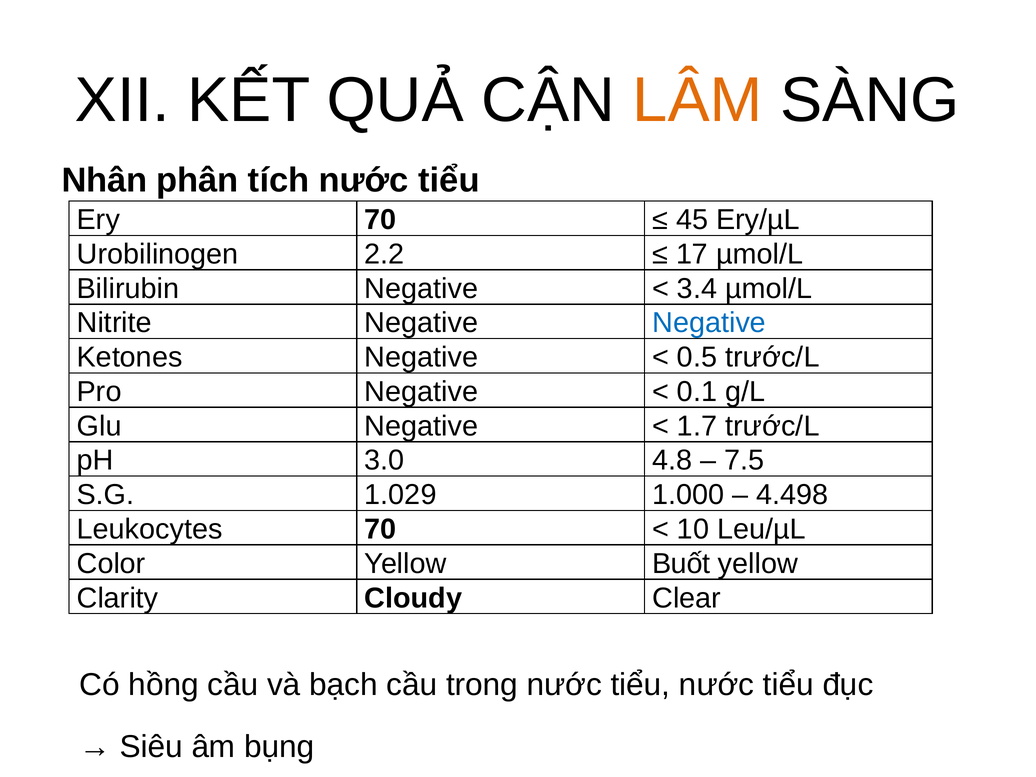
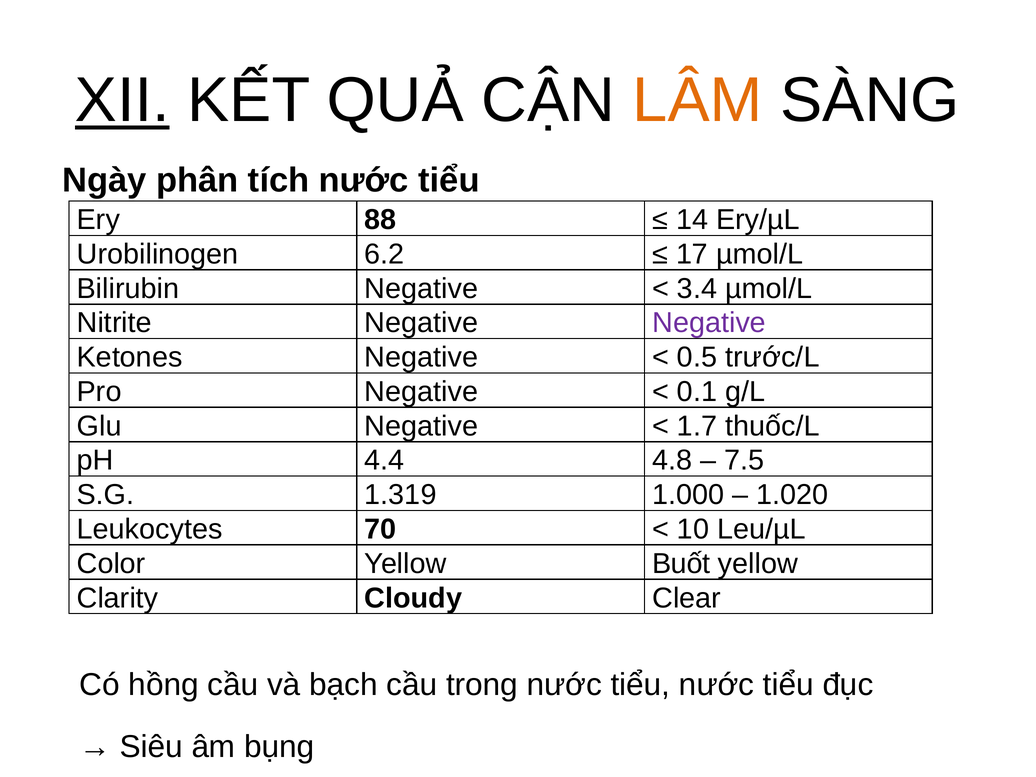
XII underline: none -> present
Nhân: Nhân -> Ngày
Ery 70: 70 -> 88
45: 45 -> 14
2.2: 2.2 -> 6.2
Negative at (709, 323) colour: blue -> purple
1.7 trước/L: trước/L -> thuốc/L
3.0: 3.0 -> 4.4
1.029: 1.029 -> 1.319
4.498: 4.498 -> 1.020
